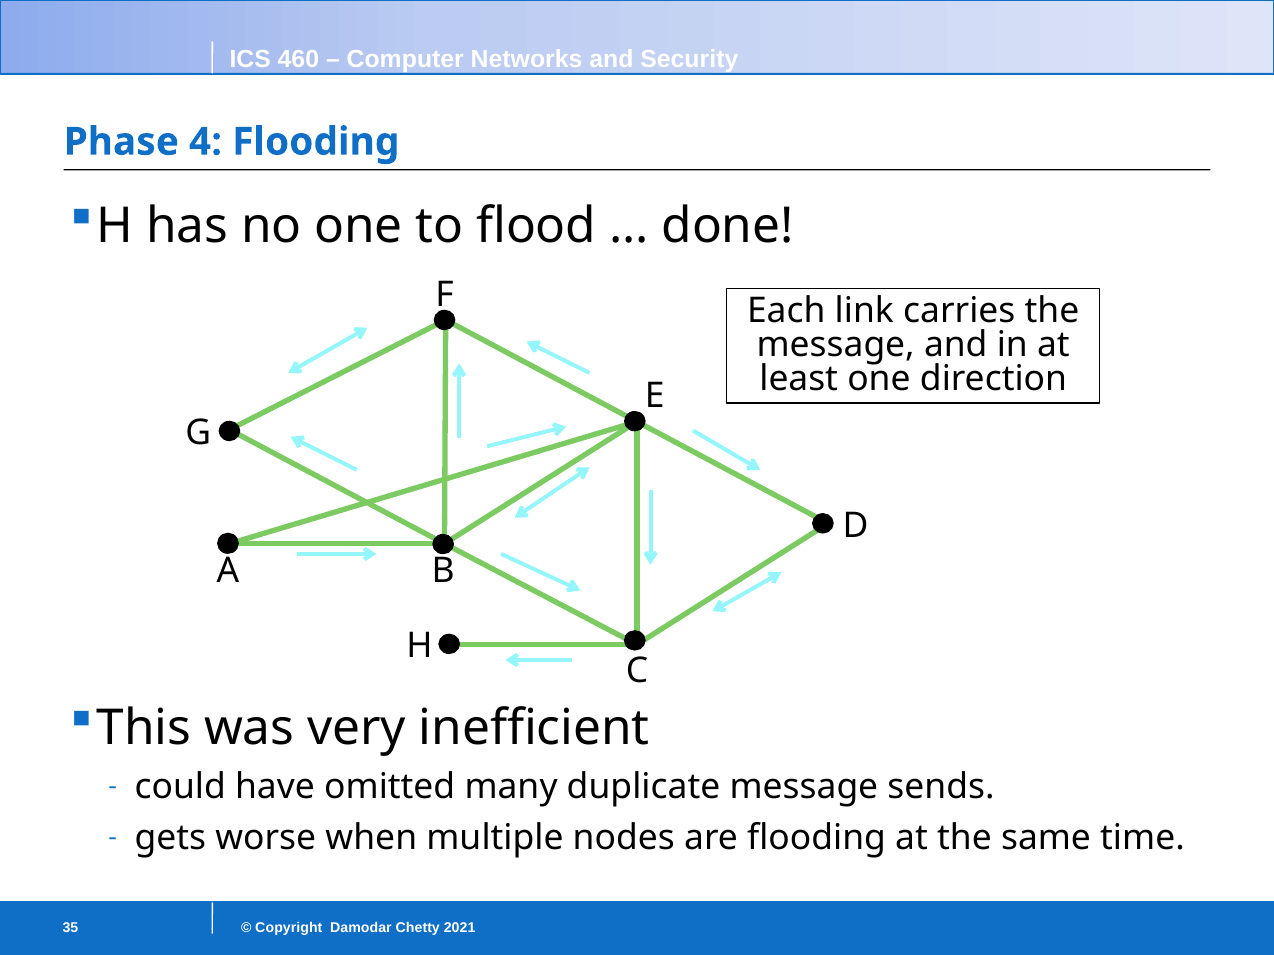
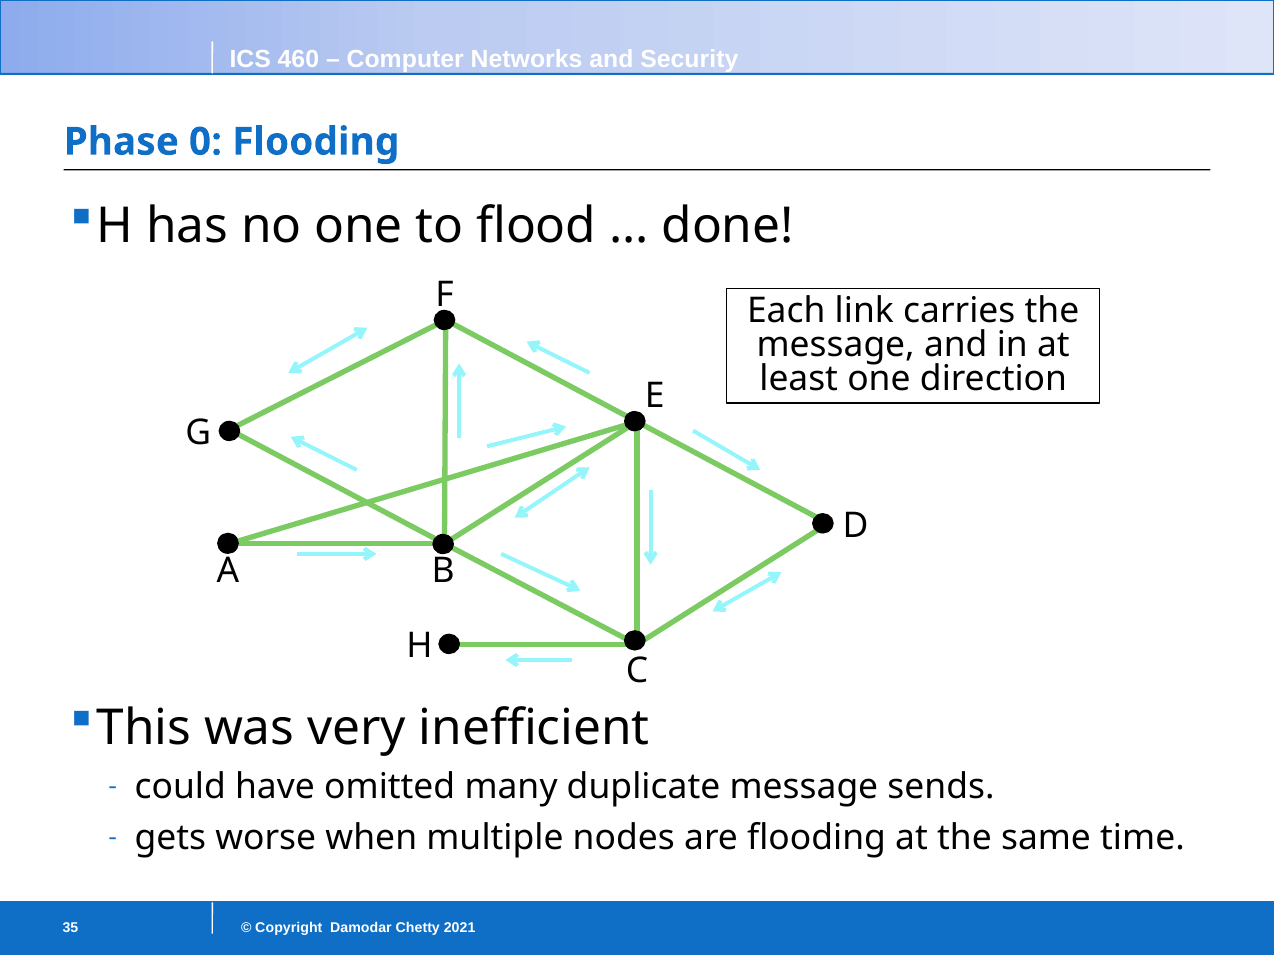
4: 4 -> 0
